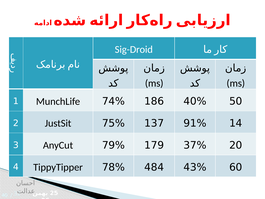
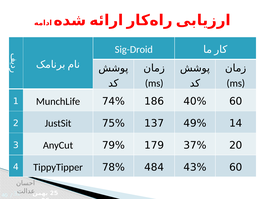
40% 50: 50 -> 60
91%: 91% -> 49%
